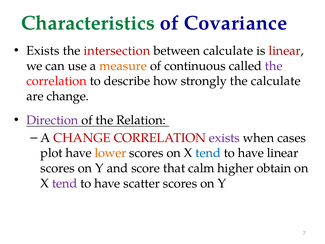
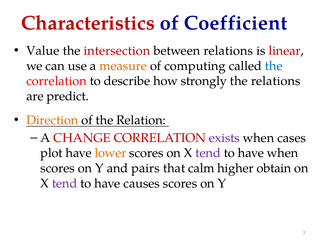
Characteristics colour: green -> red
Covariance: Covariance -> Coefficient
Exists at (43, 51): Exists -> Value
between calculate: calculate -> relations
continuous: continuous -> computing
the at (274, 66) colour: purple -> blue
the calculate: calculate -> relations
are change: change -> predict
Direction colour: purple -> orange
tend at (208, 153) colour: blue -> purple
have linear: linear -> when
score: score -> pairs
scatter: scatter -> causes
